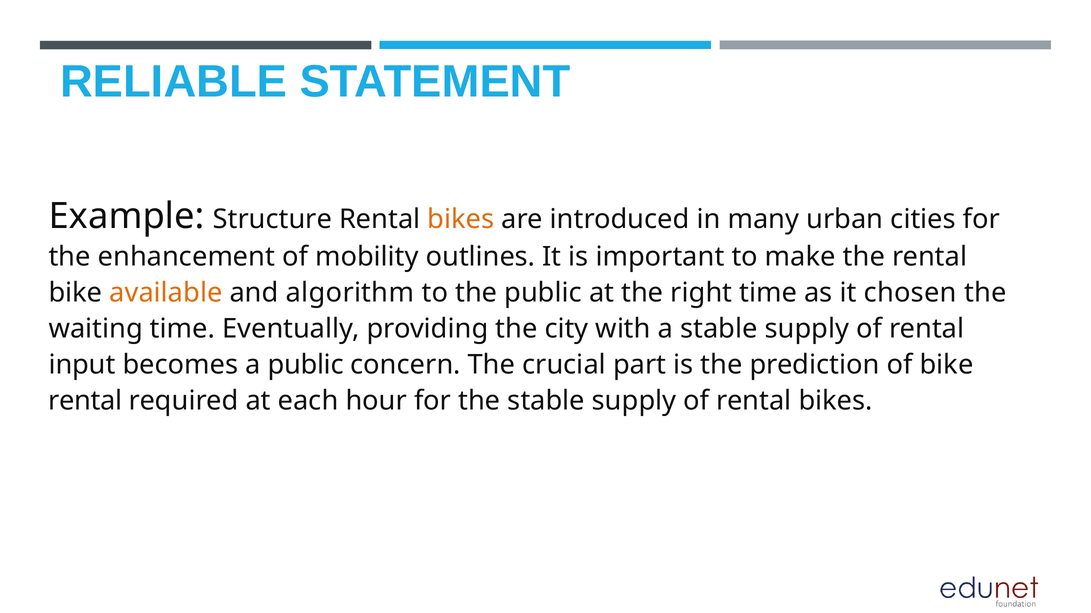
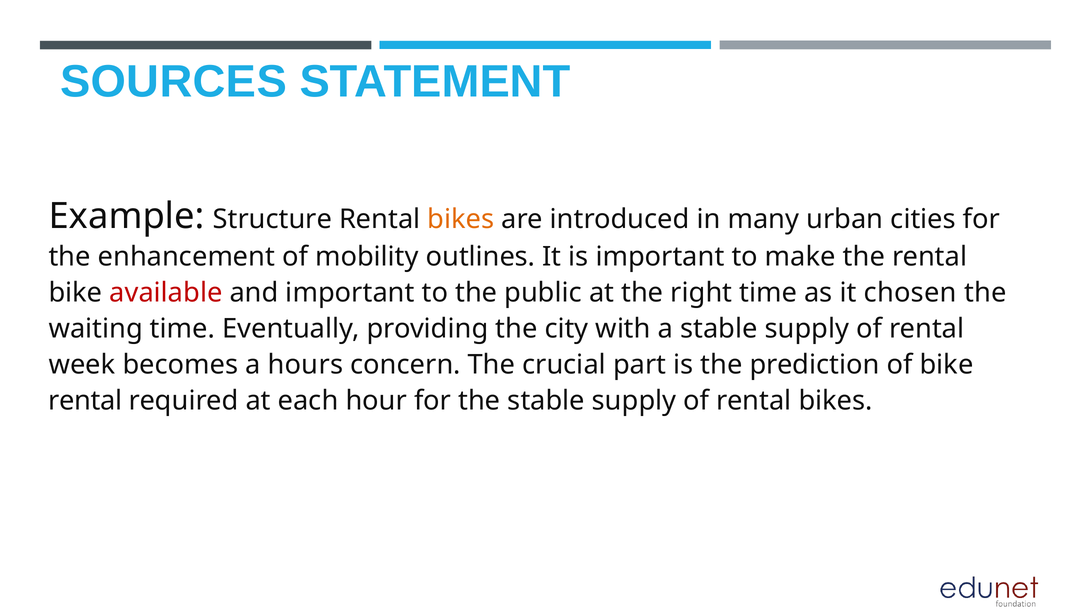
RELIABLE: RELIABLE -> SOURCES
available colour: orange -> red
and algorithm: algorithm -> important
input: input -> week
a public: public -> hours
